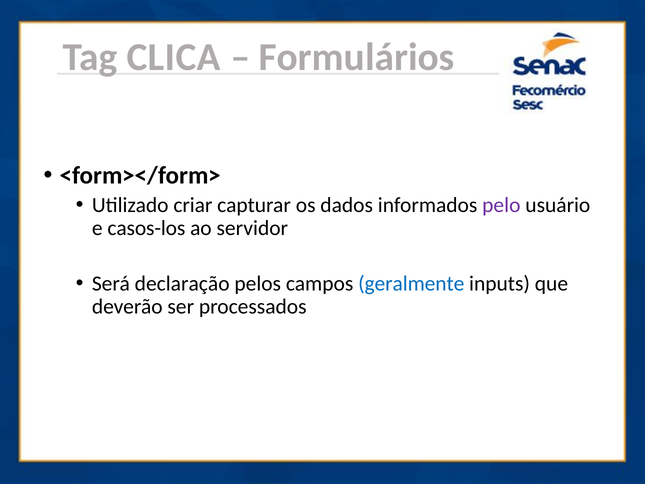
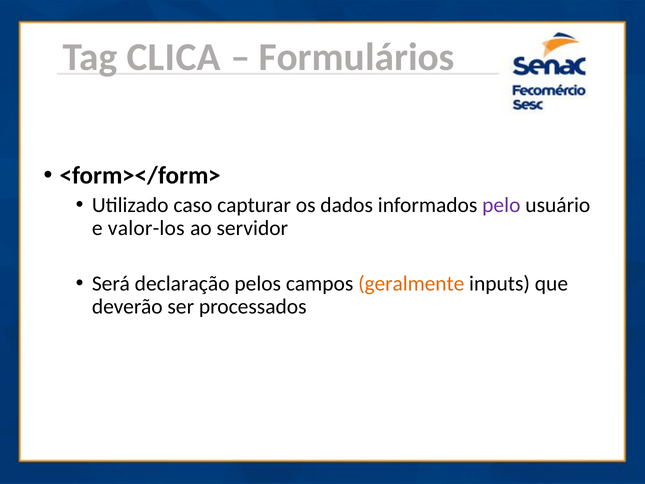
criar: criar -> caso
casos-los: casos-los -> valor-los
geralmente colour: blue -> orange
